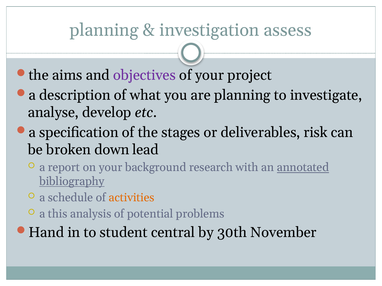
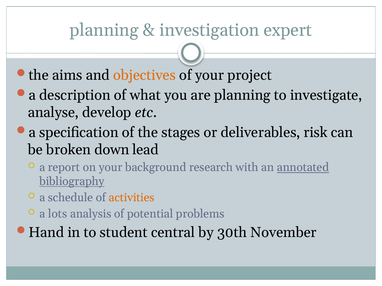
assess: assess -> expert
objectives colour: purple -> orange
this: this -> lots
